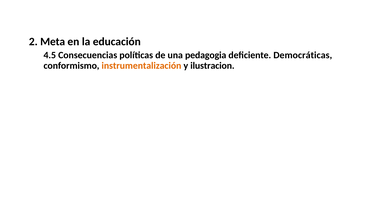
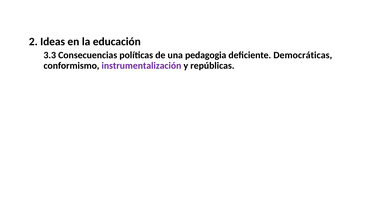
Meta: Meta -> Ideas
4.5: 4.5 -> 3.3
instrumentalización colour: orange -> purple
ilustracion: ilustracion -> repúblicas
